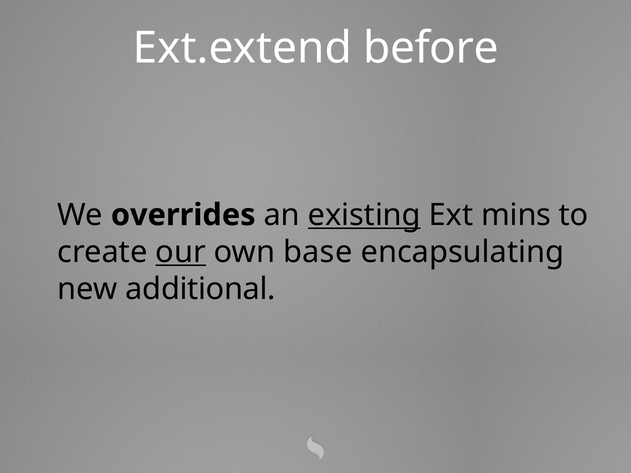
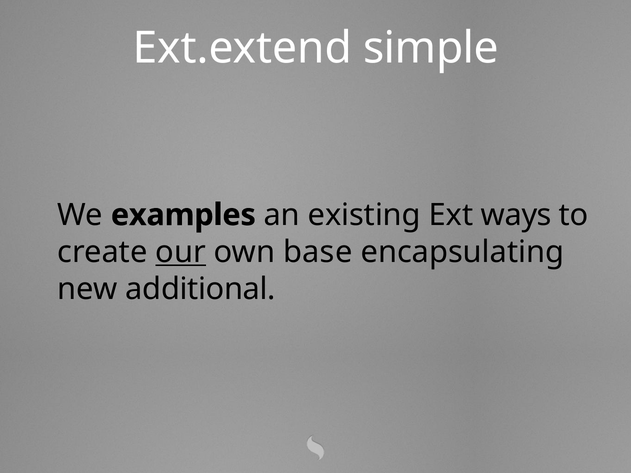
before: before -> simple
overrides: overrides -> examples
existing underline: present -> none
mins: mins -> ways
